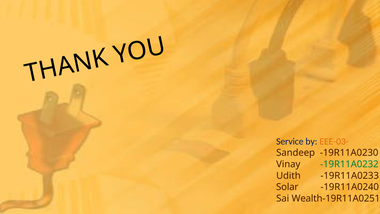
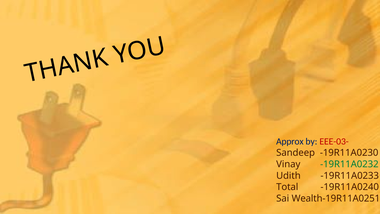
Service: Service -> Approx
EEE-03- colour: orange -> red
Solar: Solar -> Total
